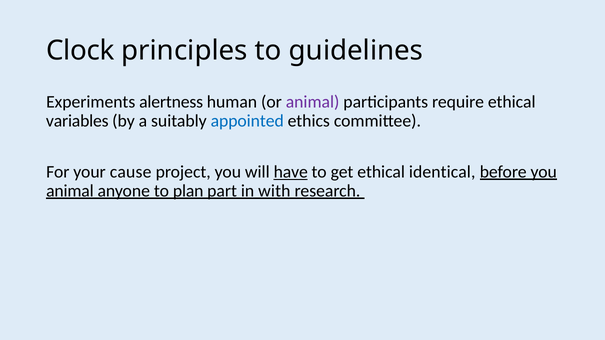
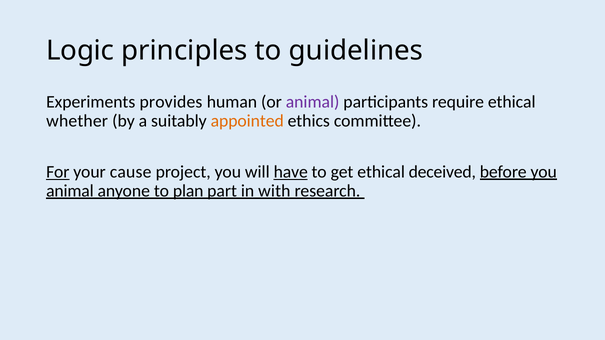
Clock: Clock -> Logic
alertness: alertness -> provides
variables: variables -> whether
appointed colour: blue -> orange
For underline: none -> present
identical: identical -> deceived
